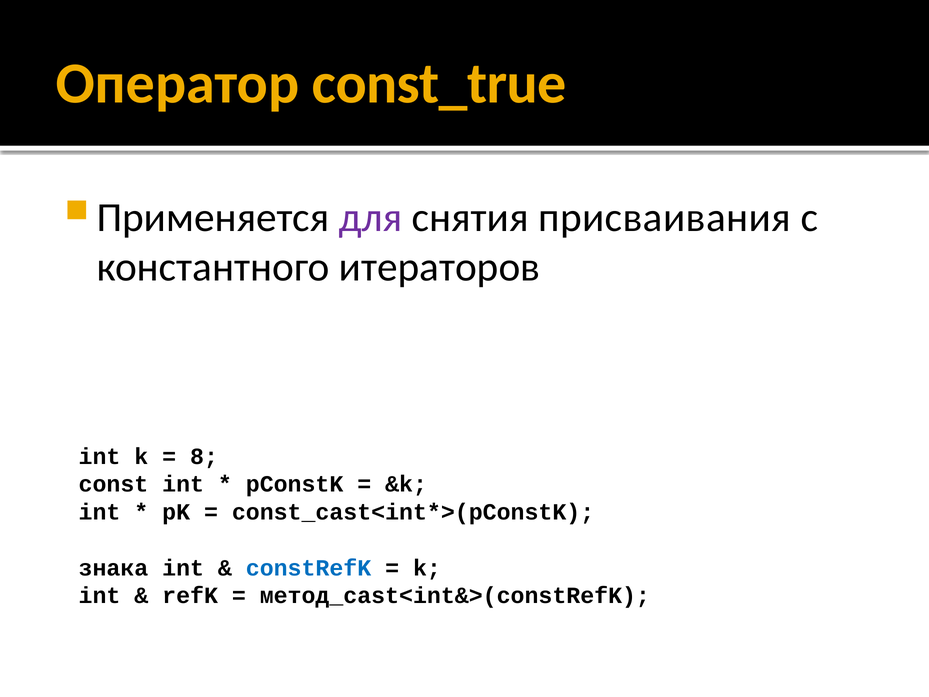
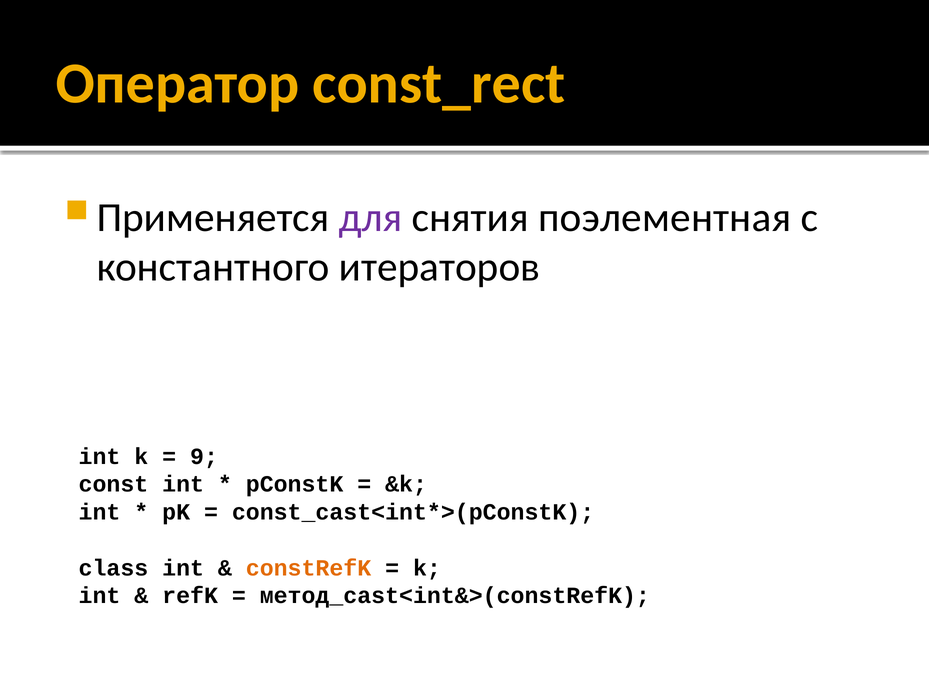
const_true: const_true -> const_rect
присваивания: присваивания -> поэлементная
8: 8 -> 9
знака: знака -> class
constRefK colour: blue -> orange
